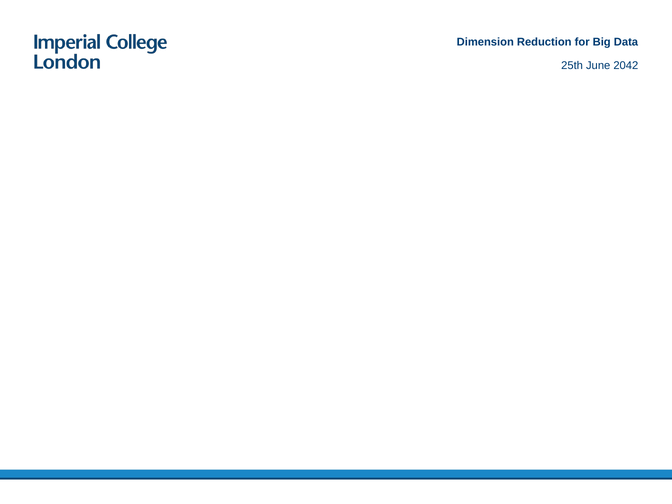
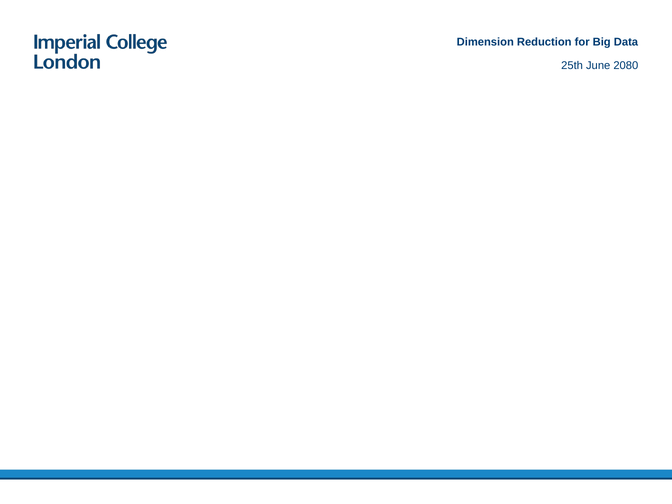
2042: 2042 -> 2080
